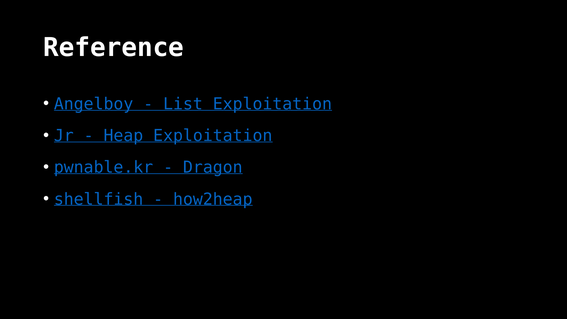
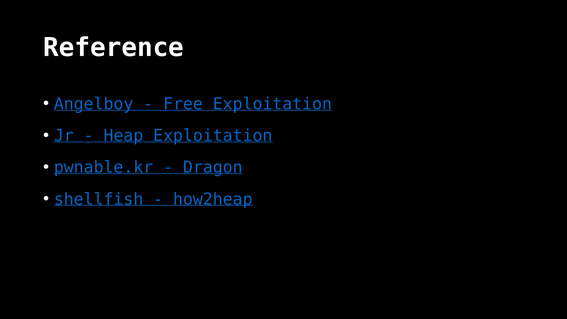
List: List -> Free
